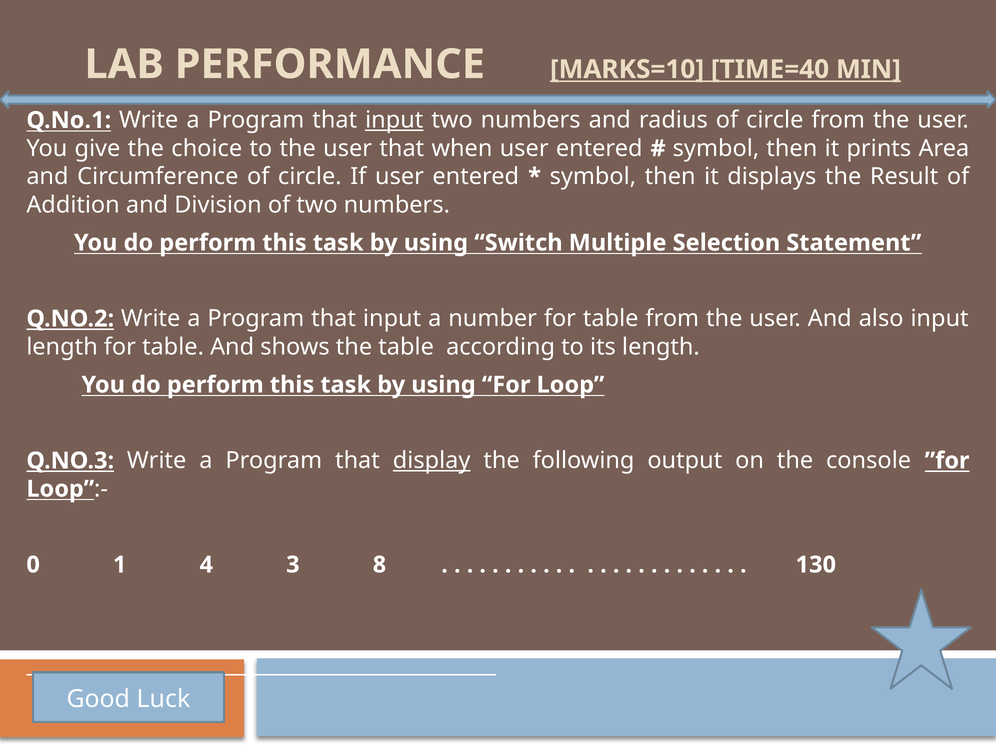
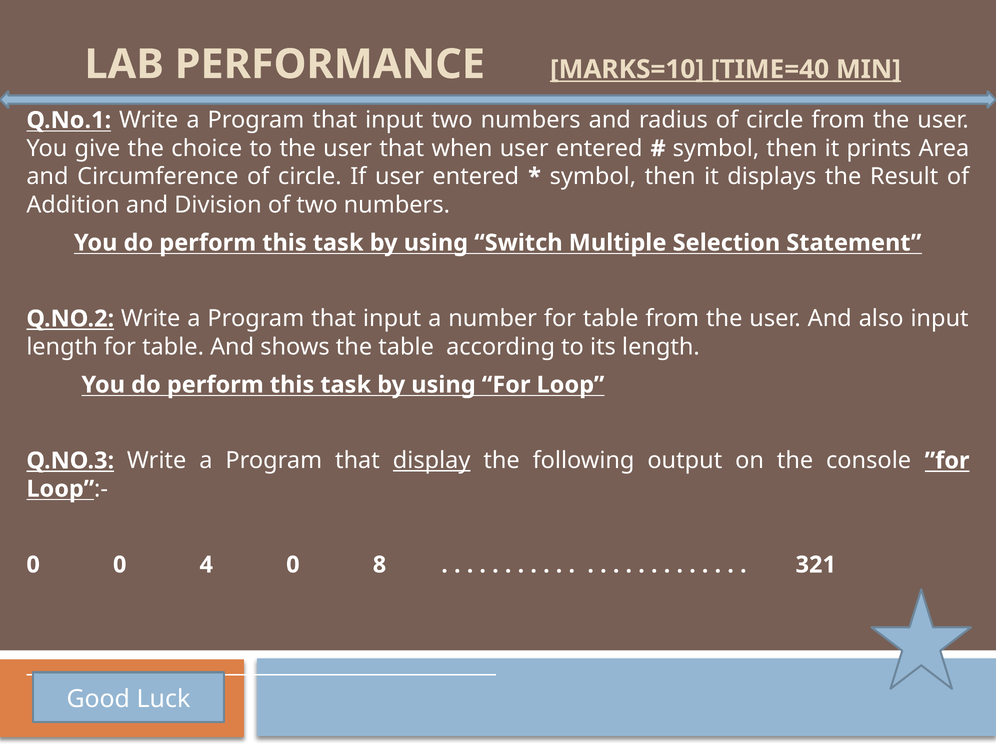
input at (394, 120) underline: present -> none
0 1: 1 -> 0
4 3: 3 -> 0
130: 130 -> 321
